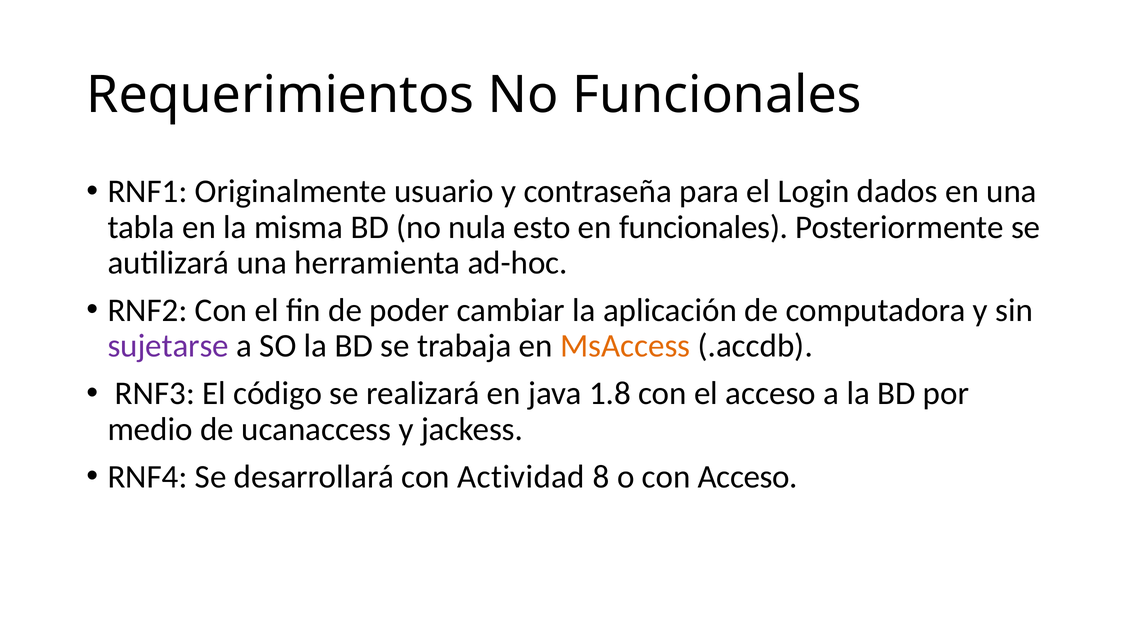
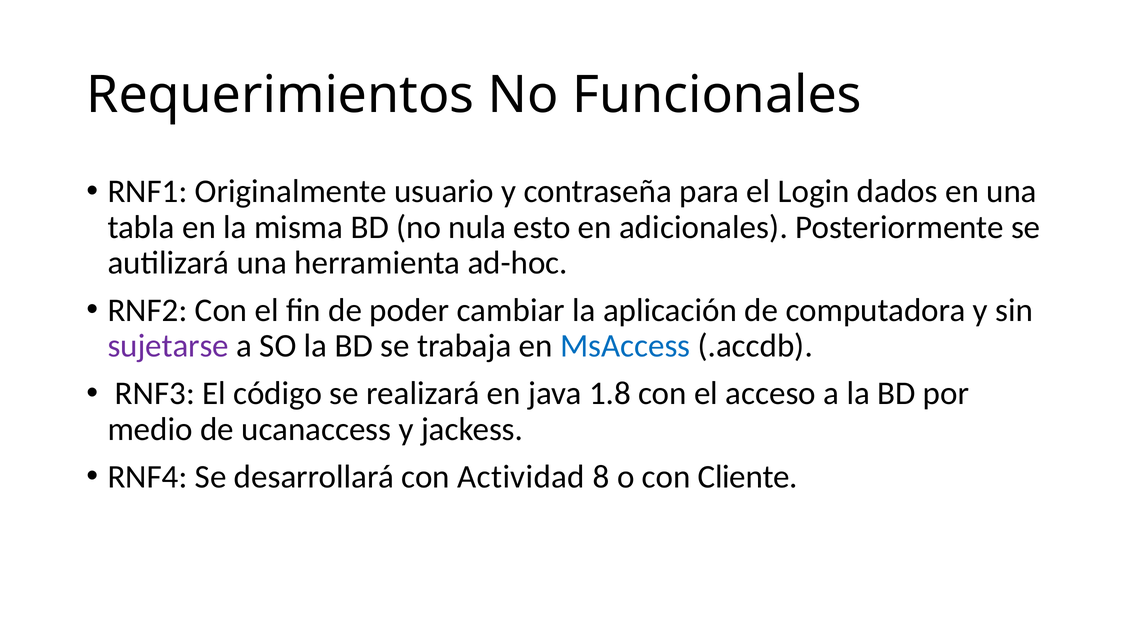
en funcionales: funcionales -> adicionales
MsAccess colour: orange -> blue
con Acceso: Acceso -> Cliente
